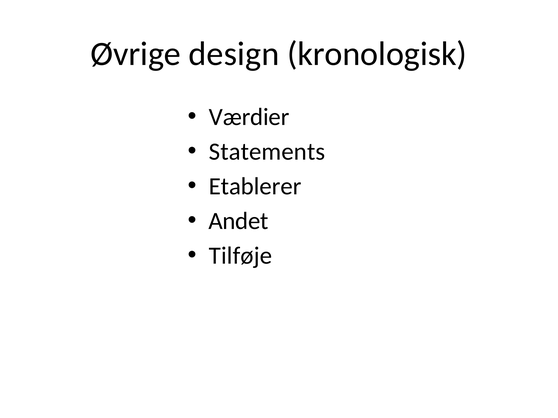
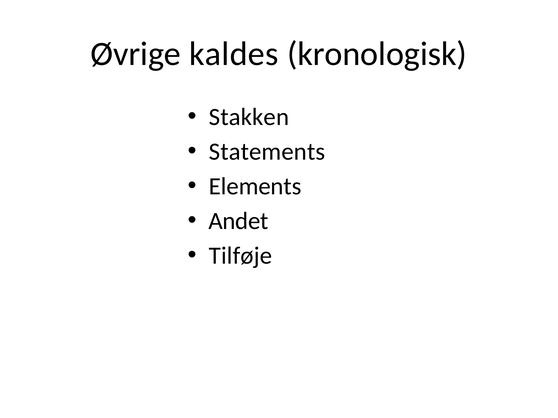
design: design -> kaldes
Værdier: Værdier -> Stakken
Etablerer: Etablerer -> Elements
